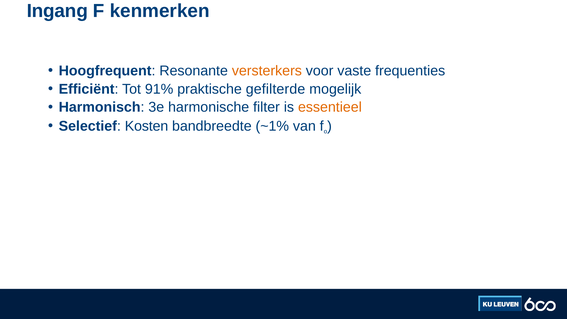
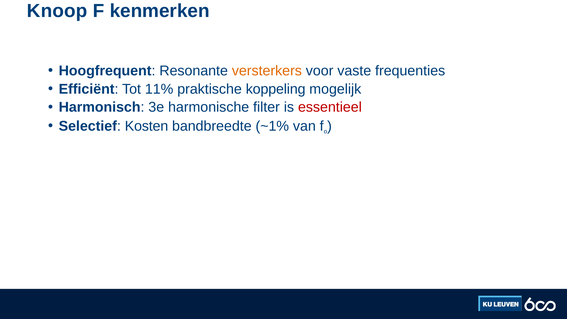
Ingang: Ingang -> Knoop
91%: 91% -> 11%
gefilterde: gefilterde -> koppeling
essentieel colour: orange -> red
